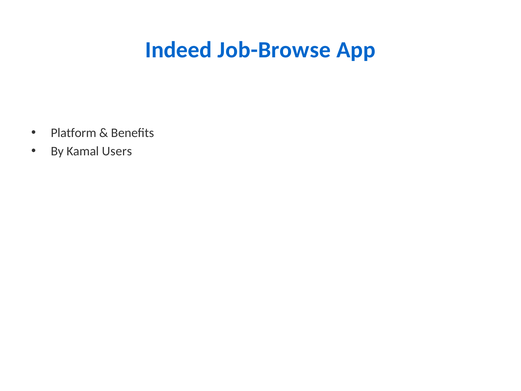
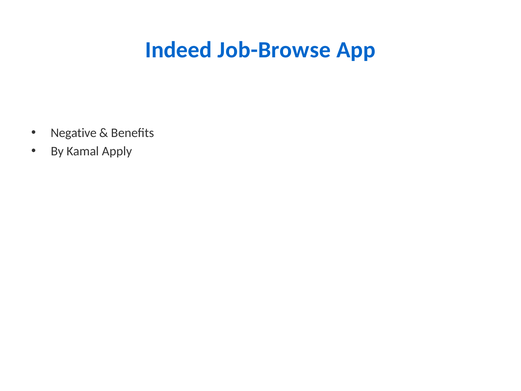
Platform: Platform -> Negative
Users: Users -> Apply
